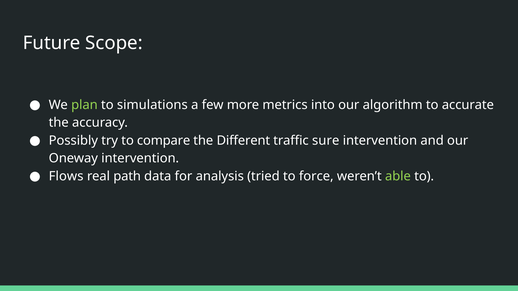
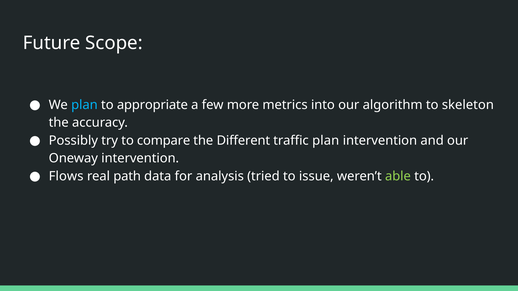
plan at (84, 105) colour: light green -> light blue
simulations: simulations -> appropriate
accurate: accurate -> skeleton
traffic sure: sure -> plan
force: force -> issue
